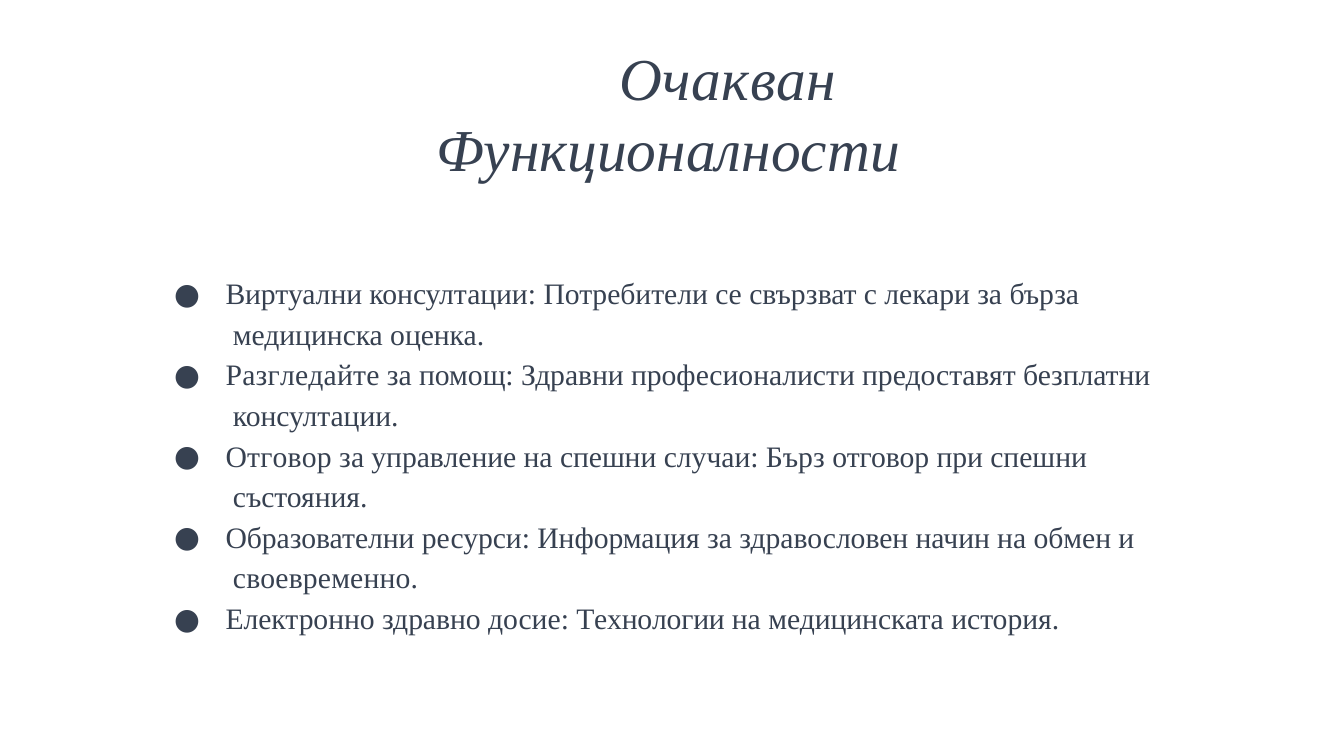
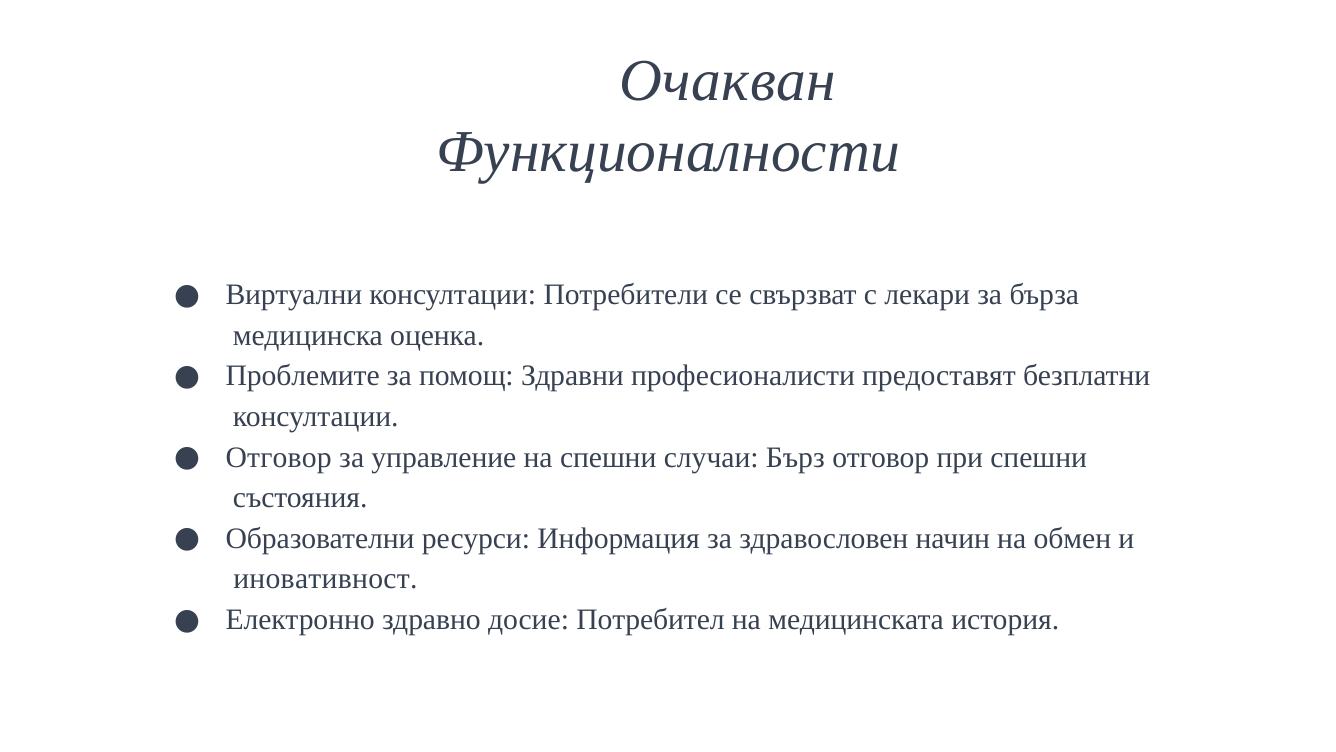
Разгледайте: Разгледайте -> Проблемите
своевременно: своевременно -> иновативност
Технологии: Технологии -> Потребител
